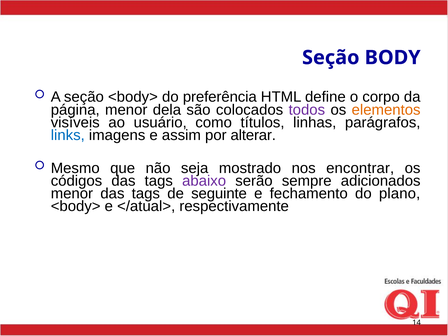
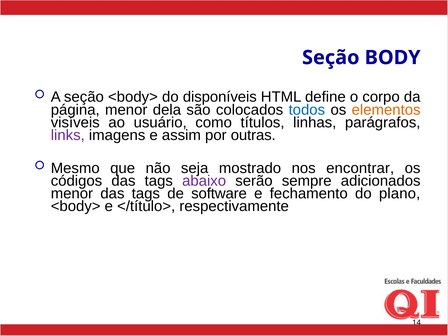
preferência: preferência -> disponíveis
todos colour: purple -> blue
links colour: blue -> purple
alterar: alterar -> outras
seguinte: seguinte -> software
</atual>: </atual> -> </título>
